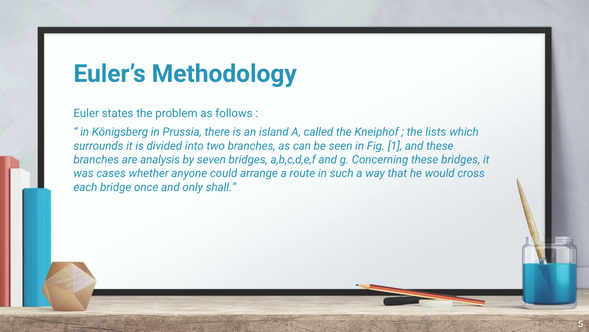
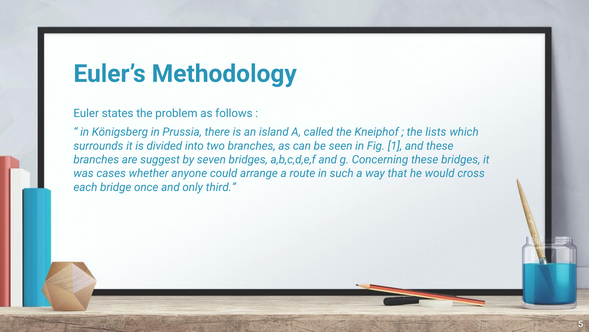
analysis: analysis -> suggest
shall: shall -> third
